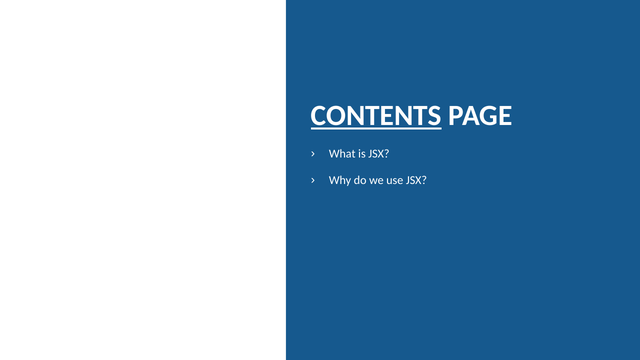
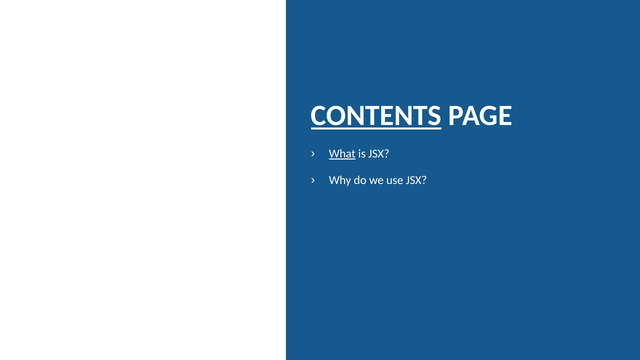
What underline: none -> present
